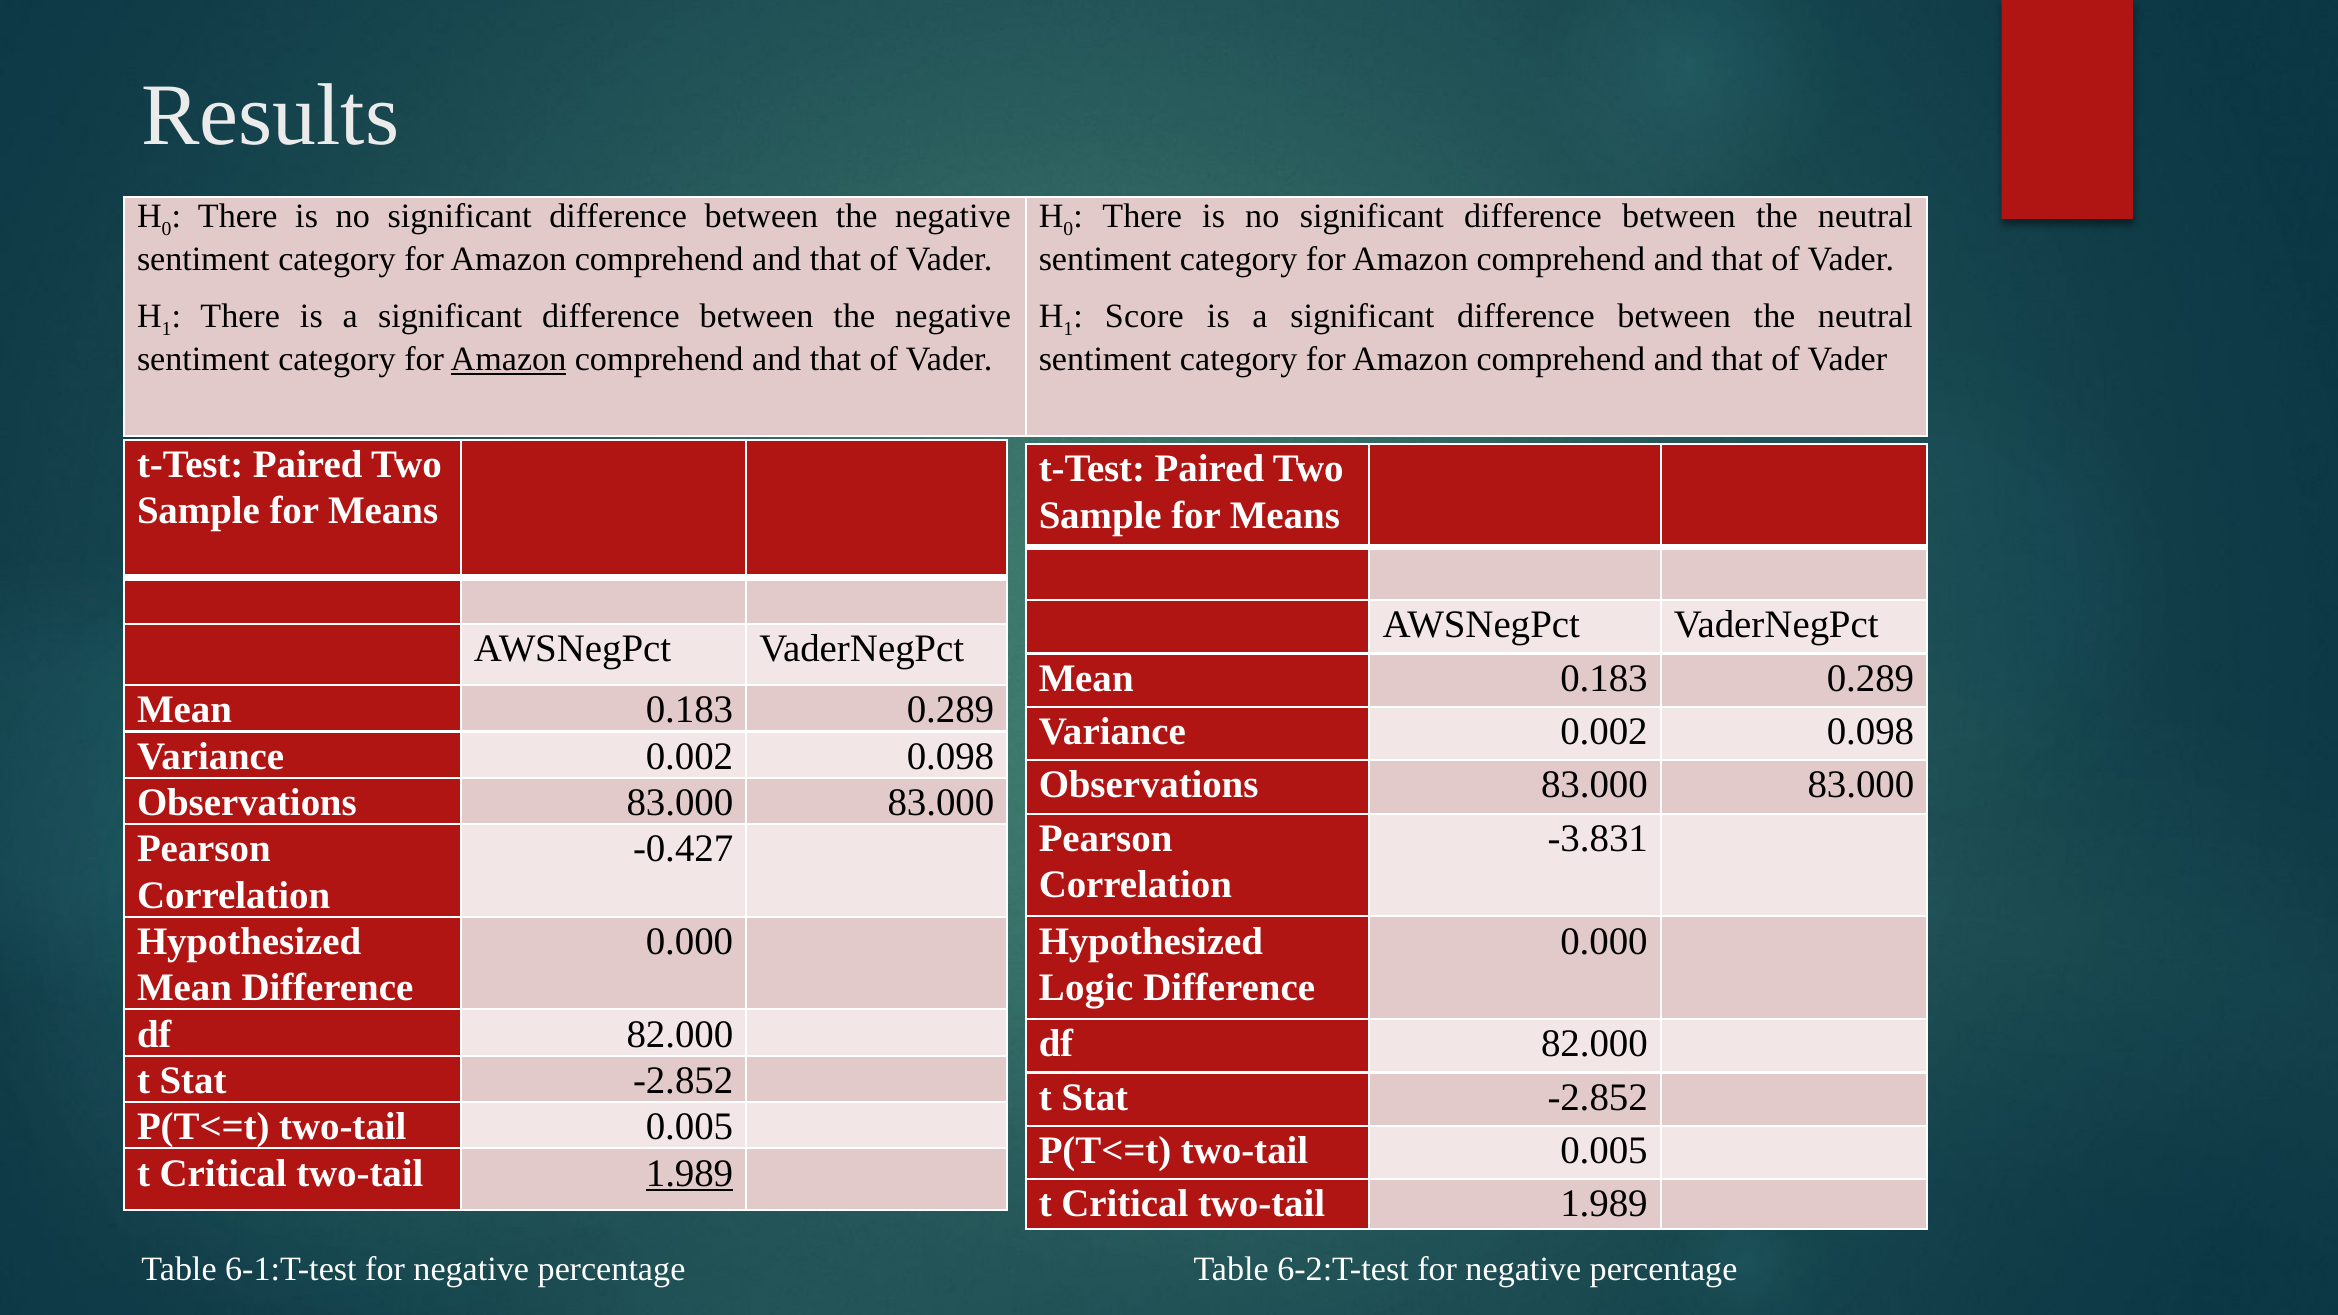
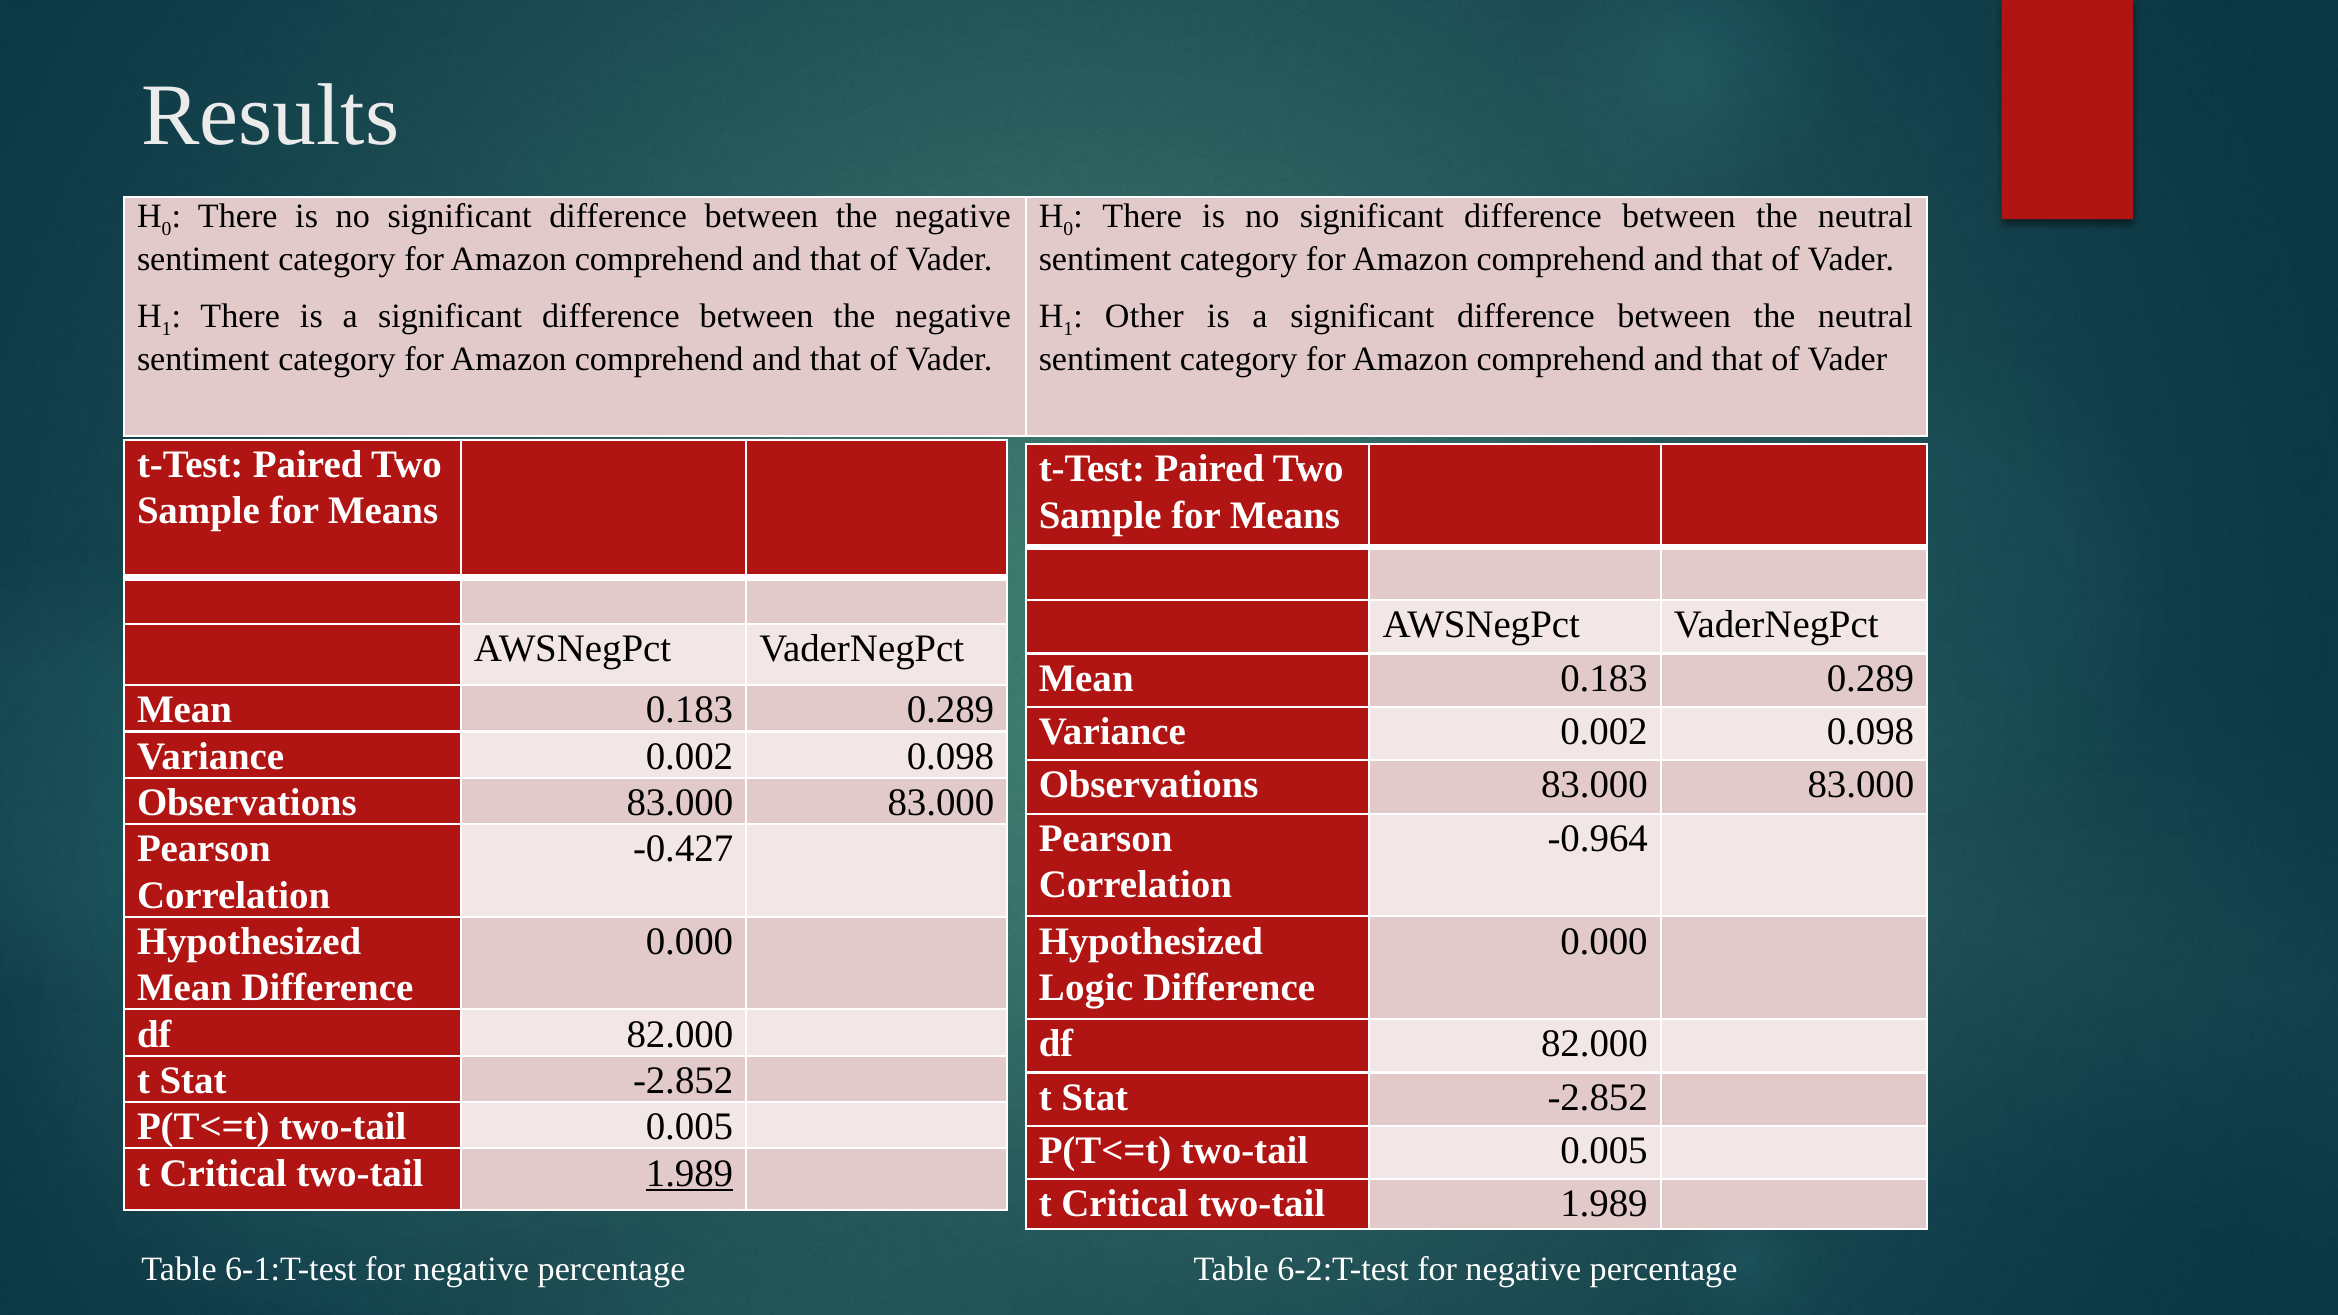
Score: Score -> Other
Amazon at (508, 359) underline: present -> none
-3.831: -3.831 -> -0.964
